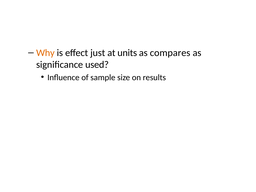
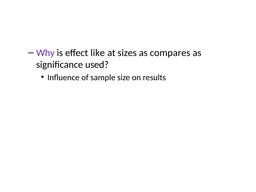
Why colour: orange -> purple
just: just -> like
units: units -> sizes
